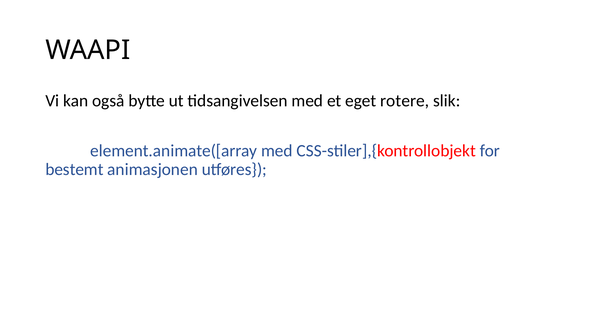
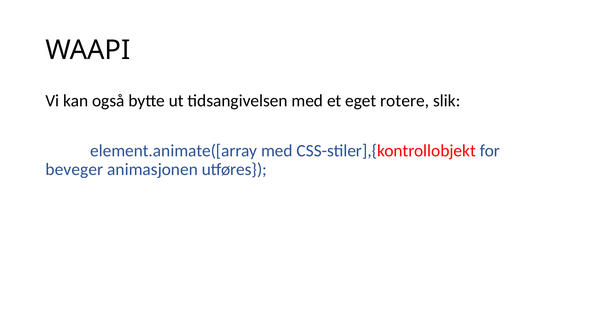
bestemt: bestemt -> beveger
